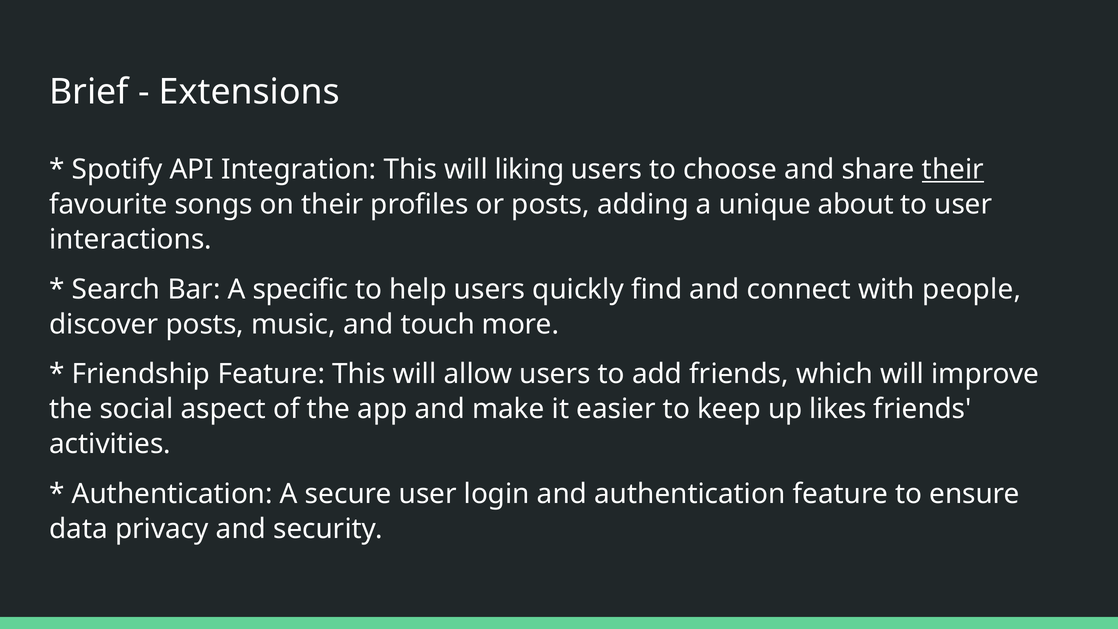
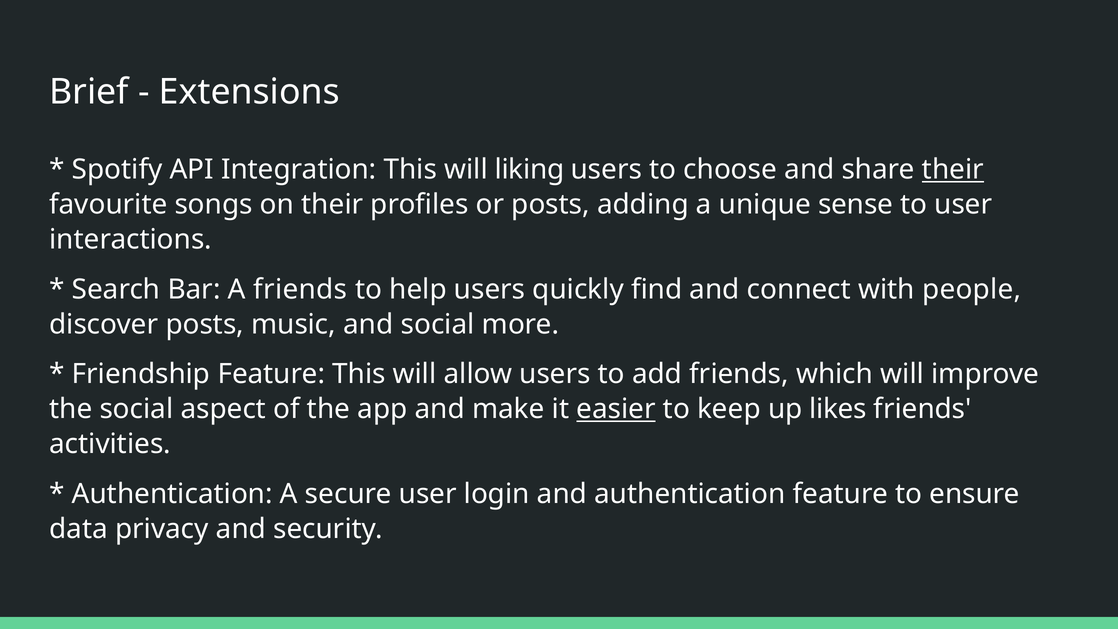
about: about -> sense
A specific: specific -> friends
and touch: touch -> social
easier underline: none -> present
